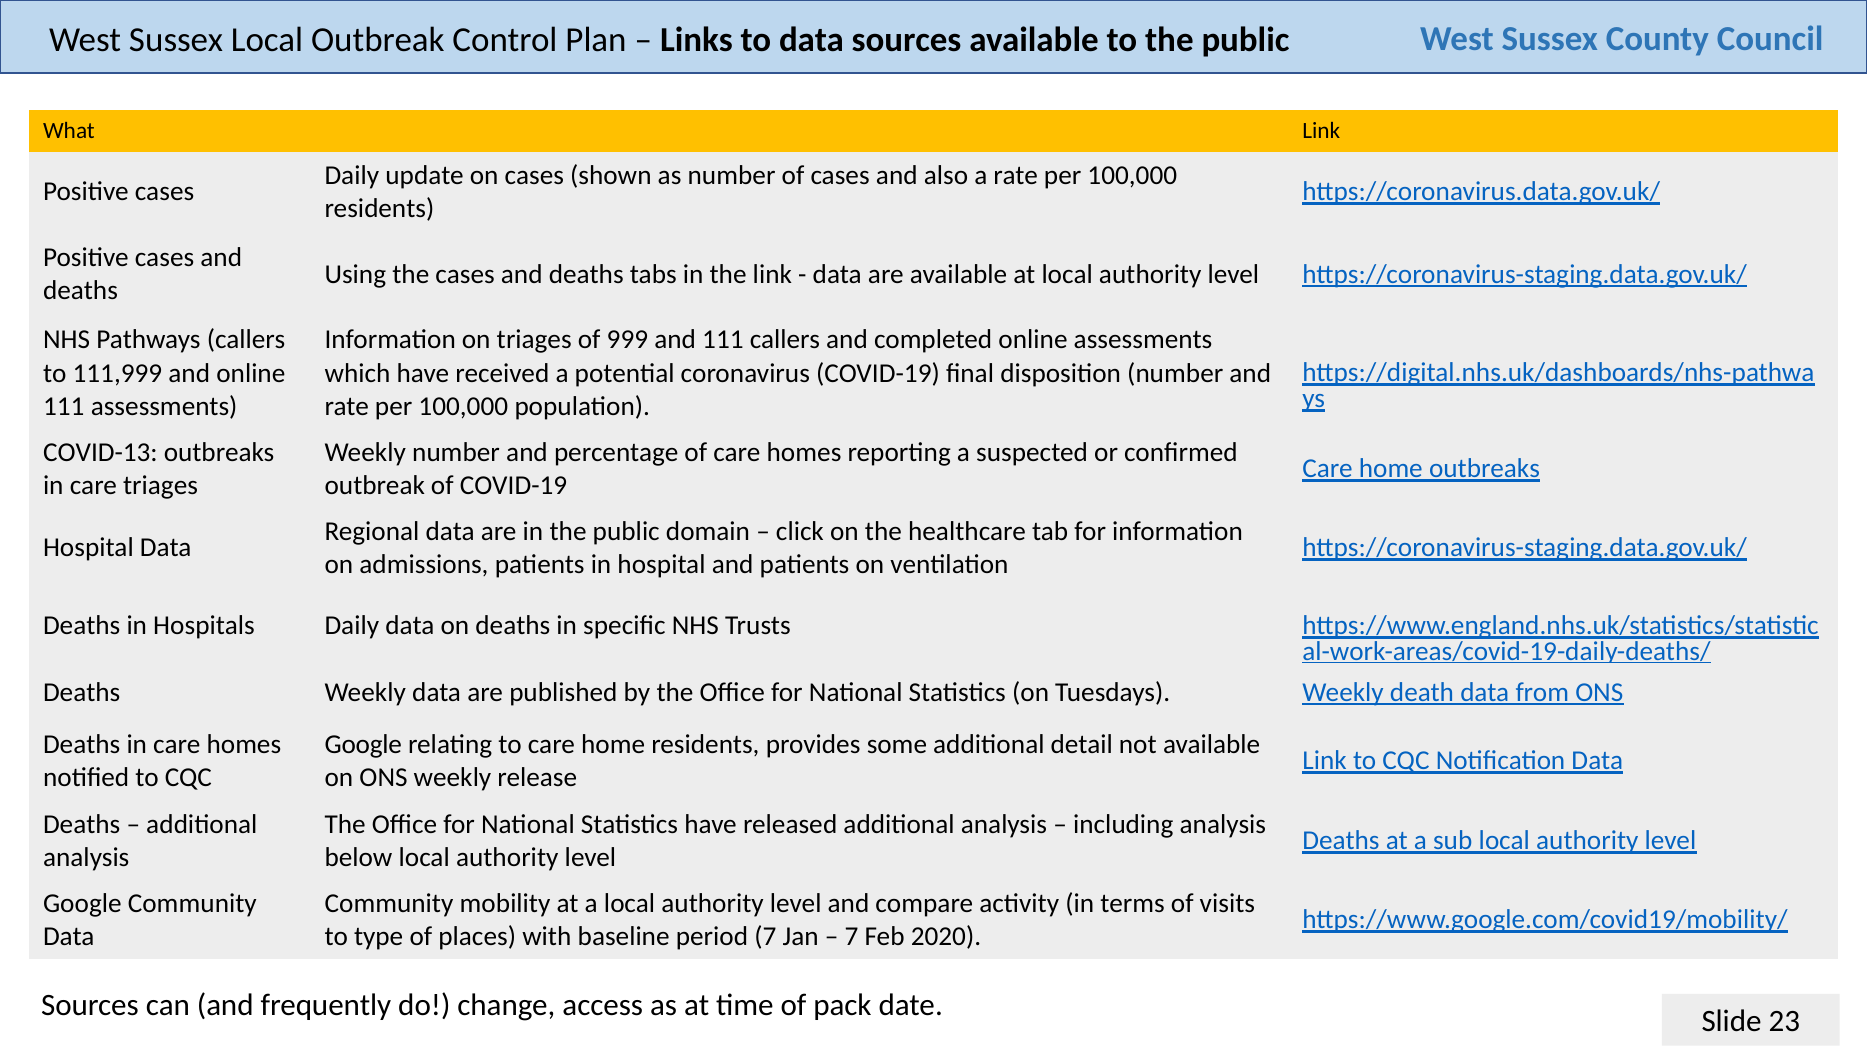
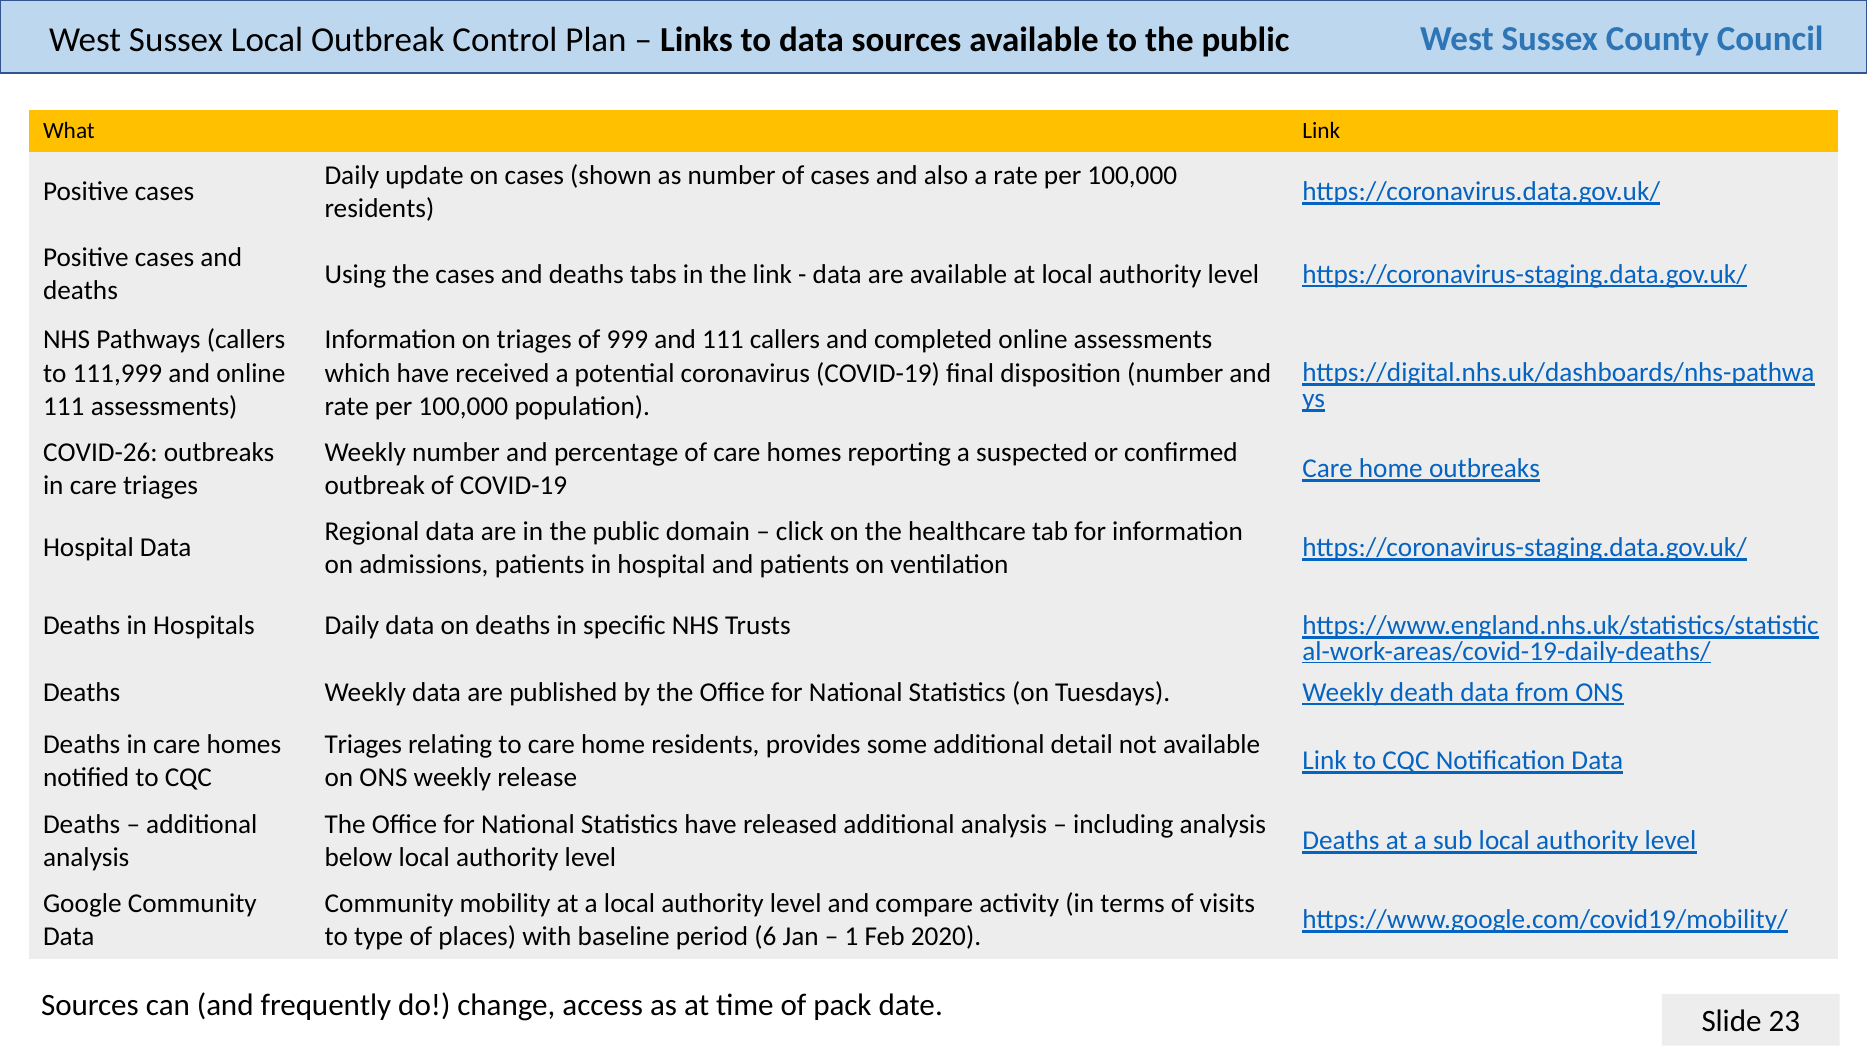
COVID-13: COVID-13 -> COVID-26
Google at (363, 745): Google -> Triages
period 7: 7 -> 6
7 at (852, 937): 7 -> 1
